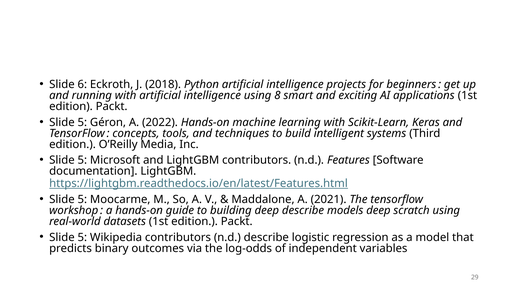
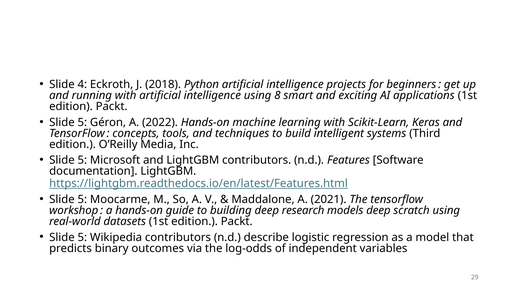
6: 6 -> 4
deep describe: describe -> research
